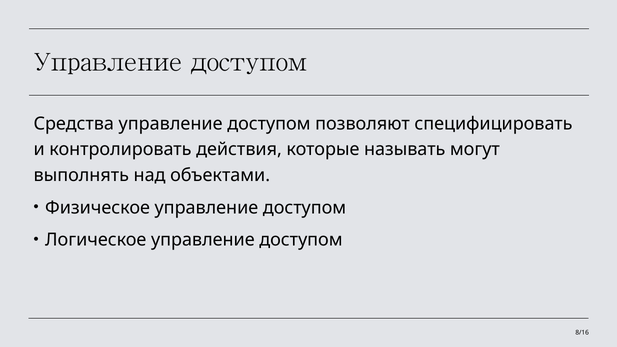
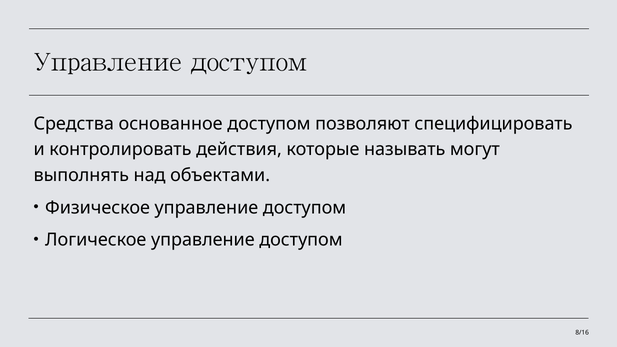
Средства управление: управление -> основанное
